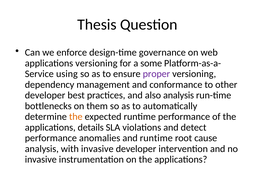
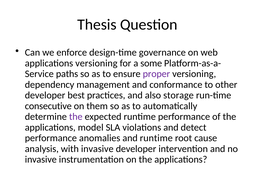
using: using -> paths
also analysis: analysis -> storage
bottlenecks: bottlenecks -> consecutive
the at (76, 117) colour: orange -> purple
details: details -> model
